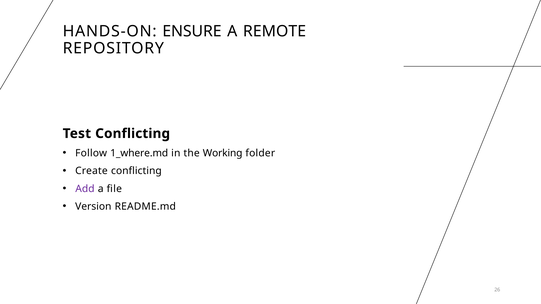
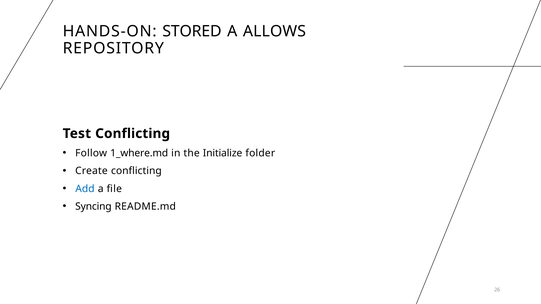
ENSURE: ENSURE -> STORED
REMOTE: REMOTE -> ALLOWS
Working: Working -> Initialize
Add colour: purple -> blue
Version: Version -> Syncing
